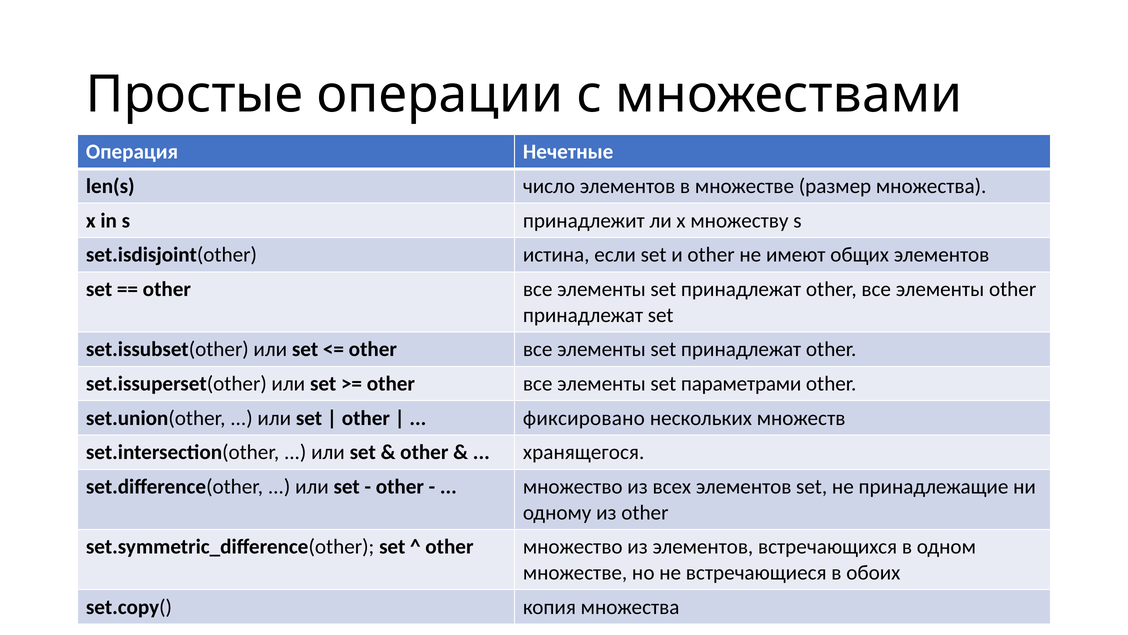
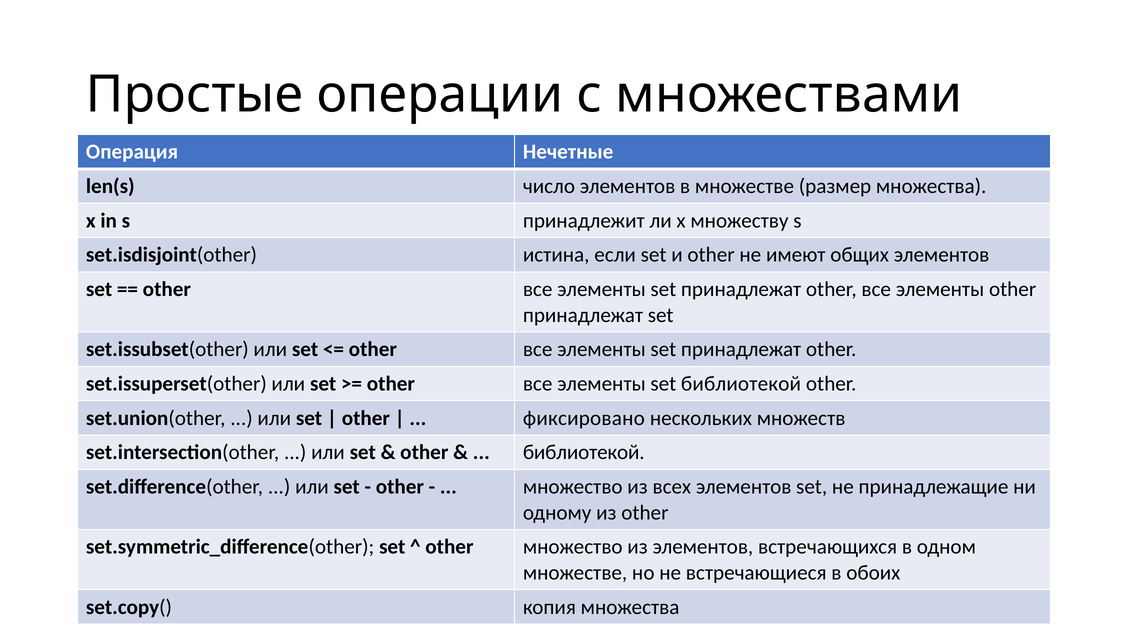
set параметрами: параметрами -> библиотекой
хранящегося at (584, 452): хранящегося -> библиотекой
